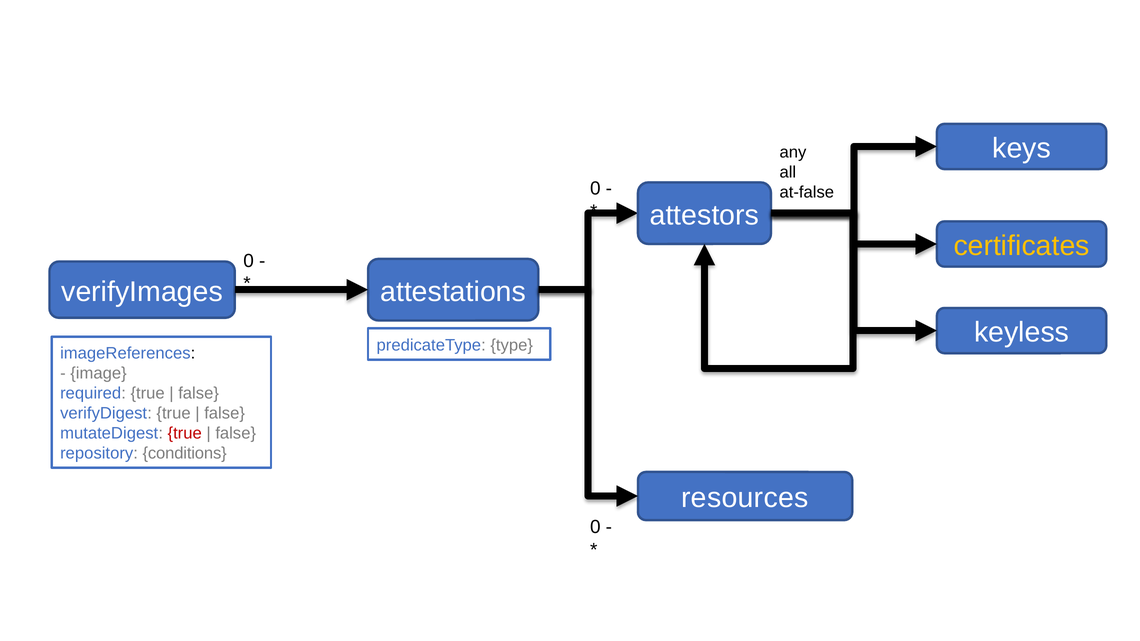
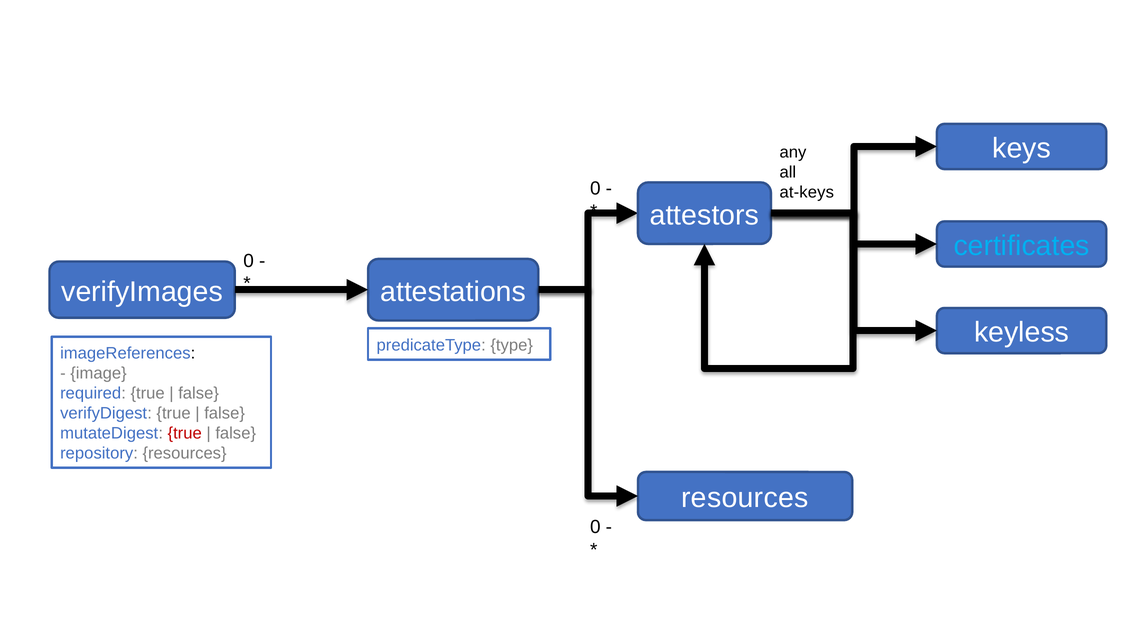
at-false: at-false -> at-keys
certificates colour: yellow -> light blue
repository conditions: conditions -> resources
